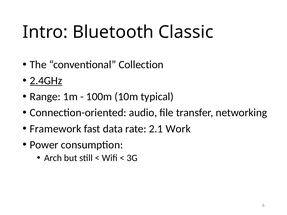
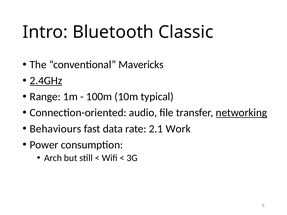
Collection: Collection -> Mavericks
networking underline: none -> present
Framework: Framework -> Behaviours
